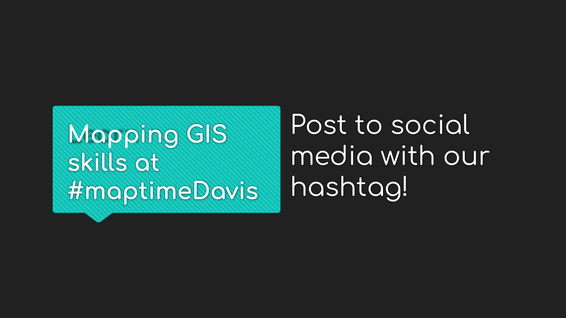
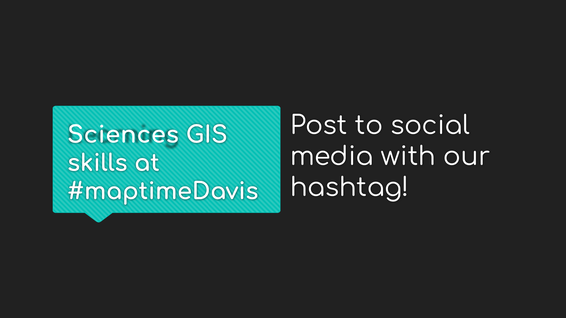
Mapping: Mapping -> Sciences
